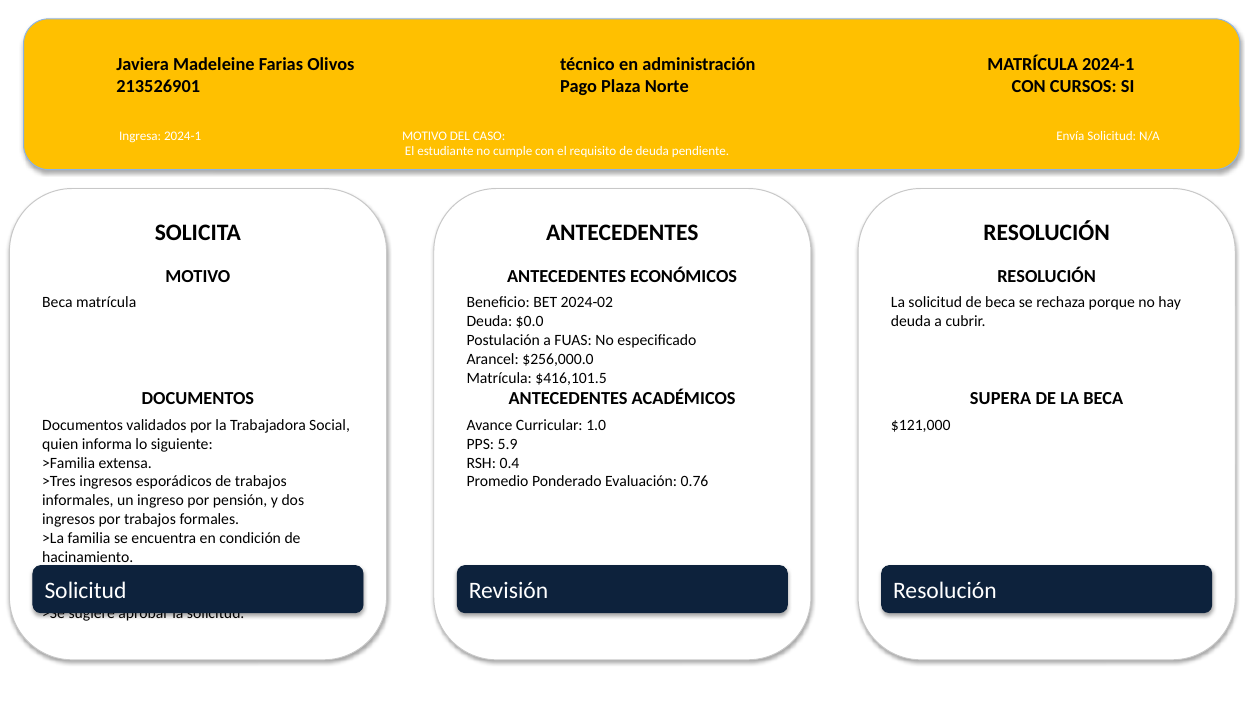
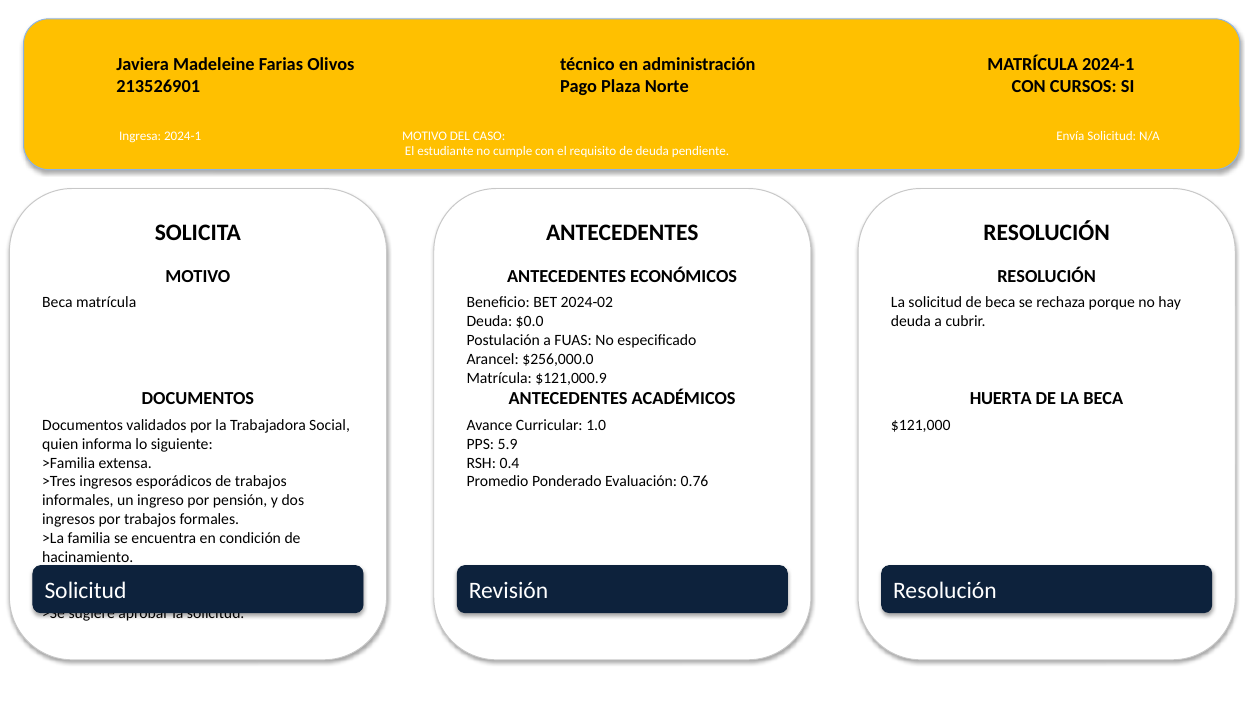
$416,101.5: $416,101.5 -> $121,000.9
SUPERA: SUPERA -> HUERTA
